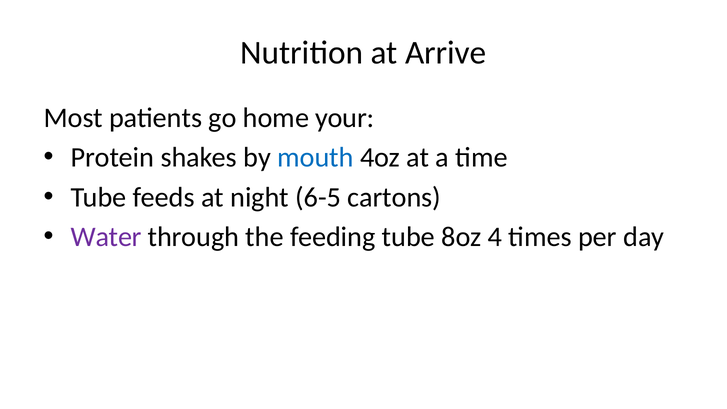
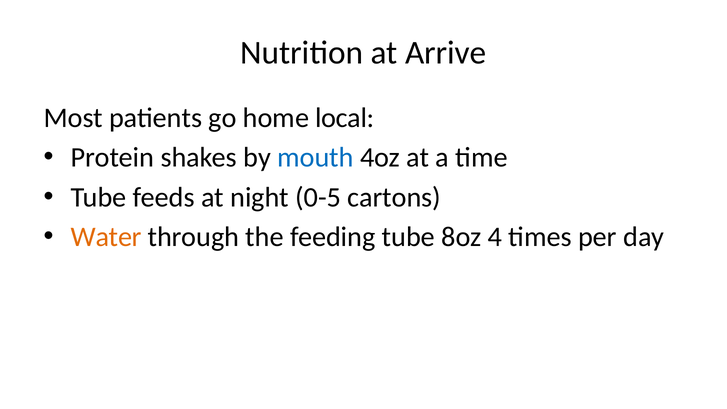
your: your -> local
6-5: 6-5 -> 0-5
Water colour: purple -> orange
